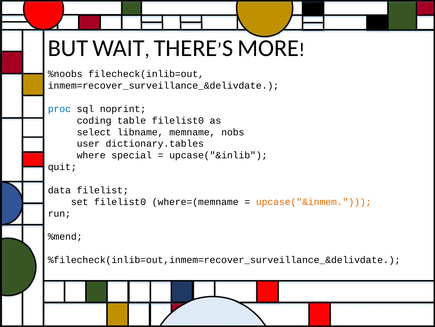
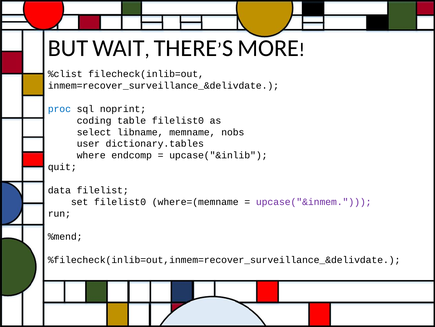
%noobs: %noobs -> %clist
special: special -> endcomp
upcase("&inmem colour: orange -> purple
